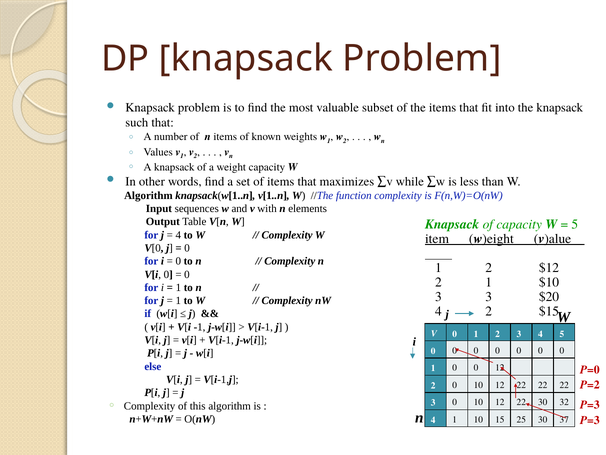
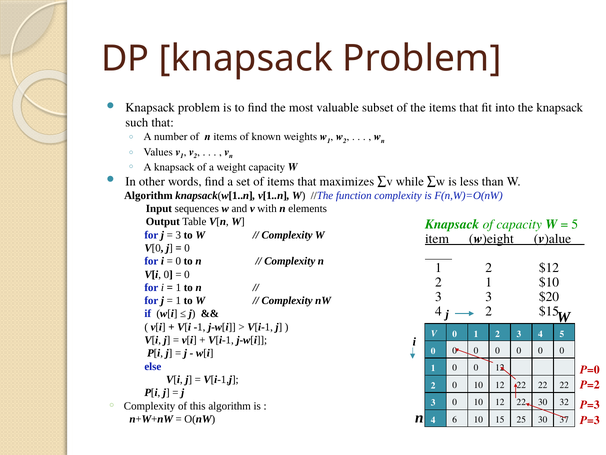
4 at (178, 235): 4 -> 3
4 1: 1 -> 6
